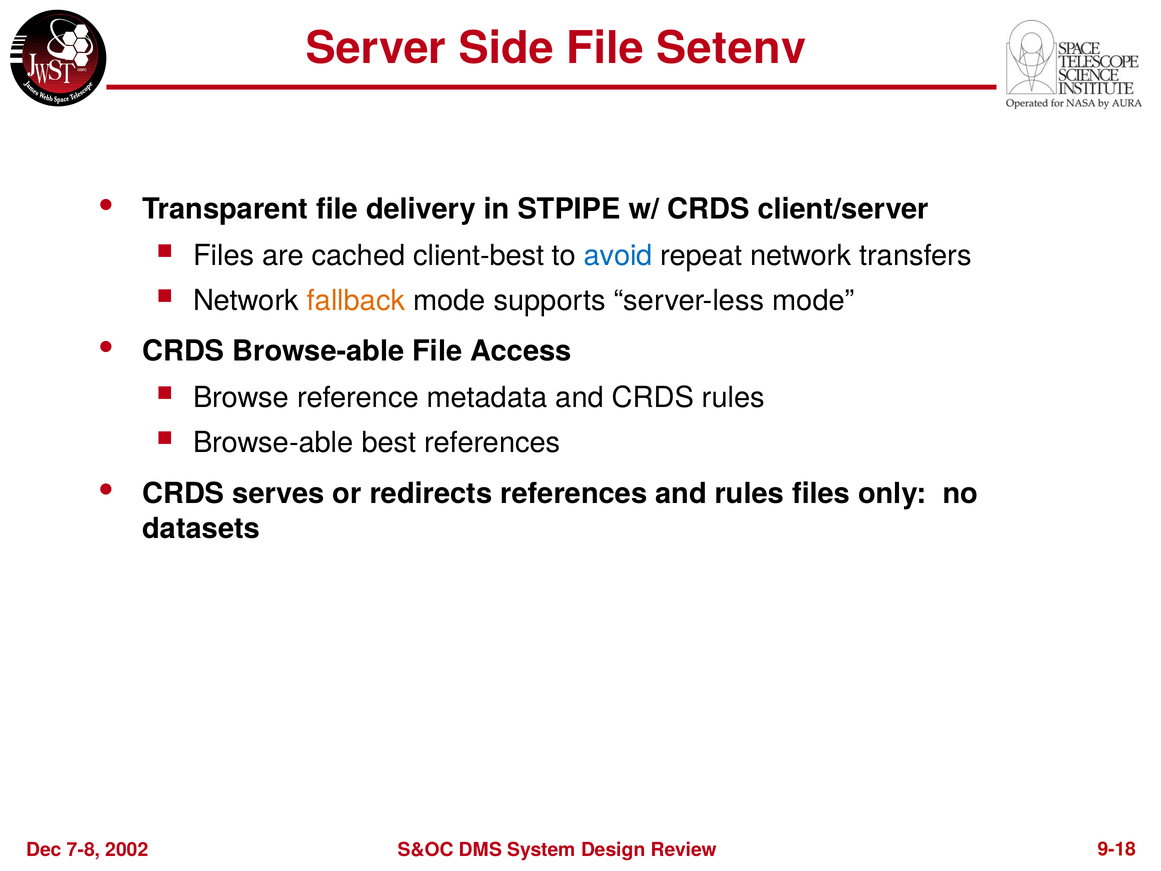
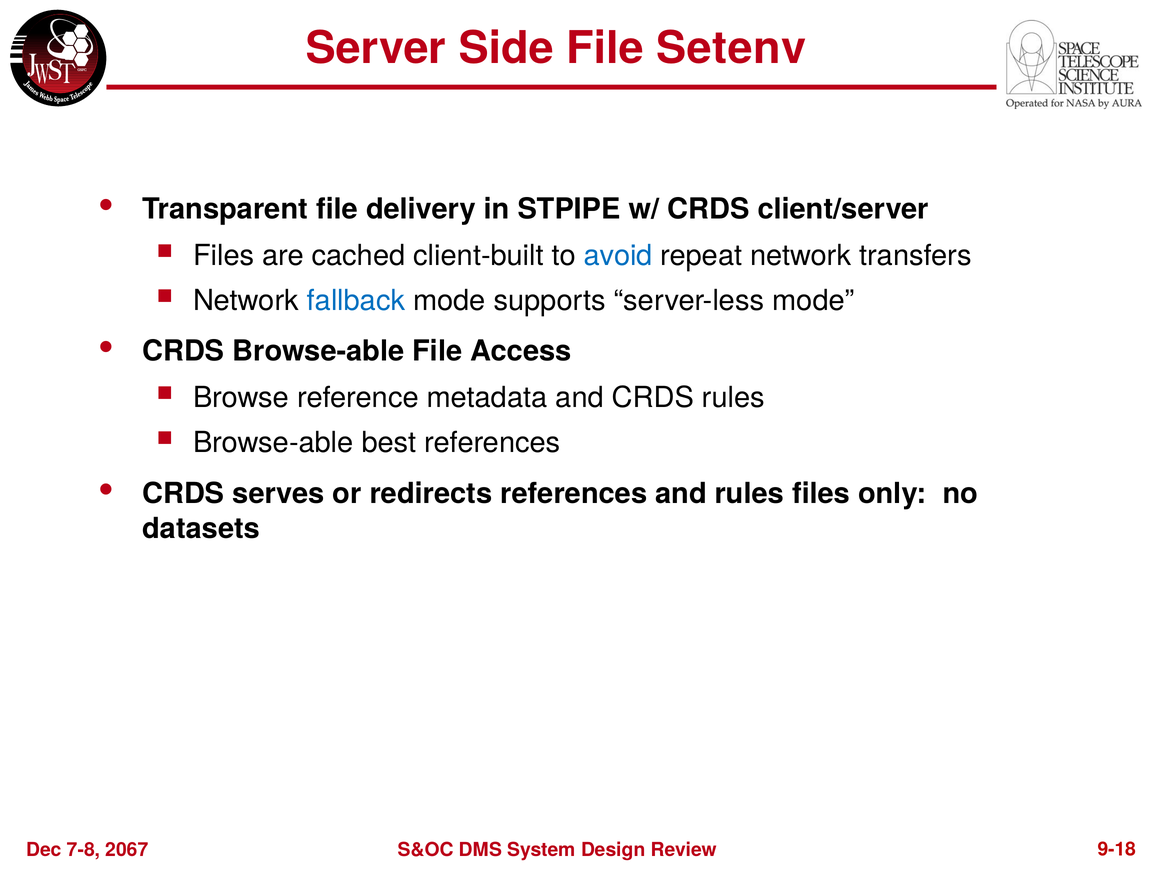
client-best: client-best -> client-built
fallback colour: orange -> blue
2002: 2002 -> 2067
